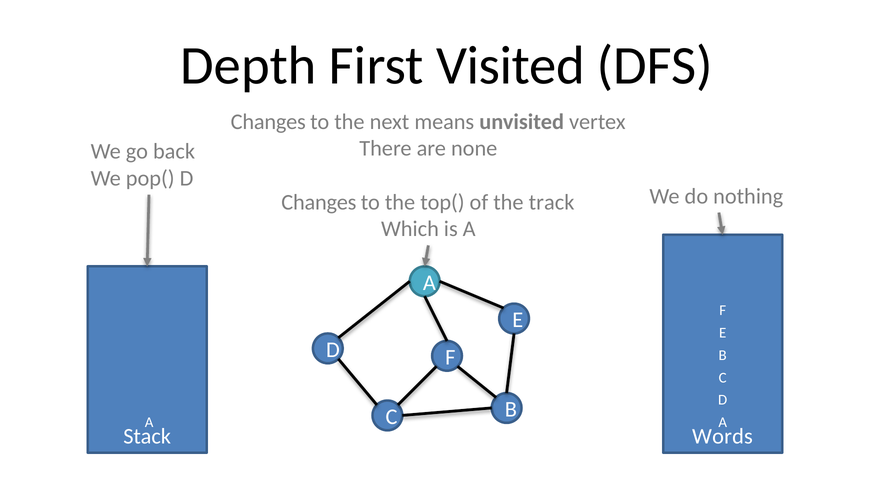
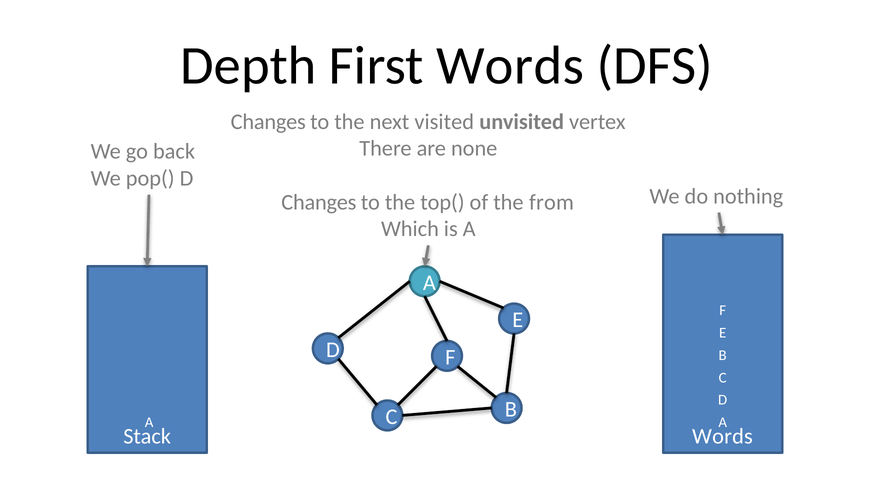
First Visited: Visited -> Words
means: means -> visited
track: track -> from
